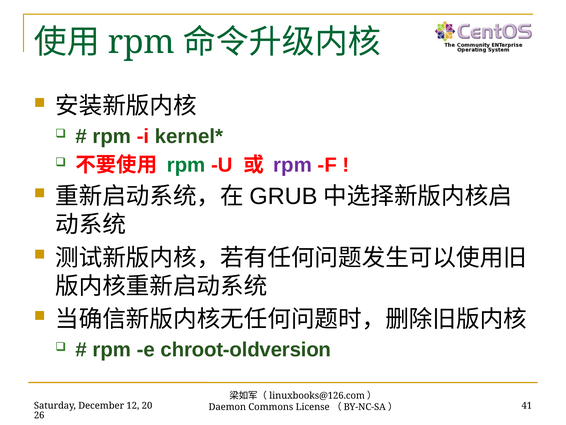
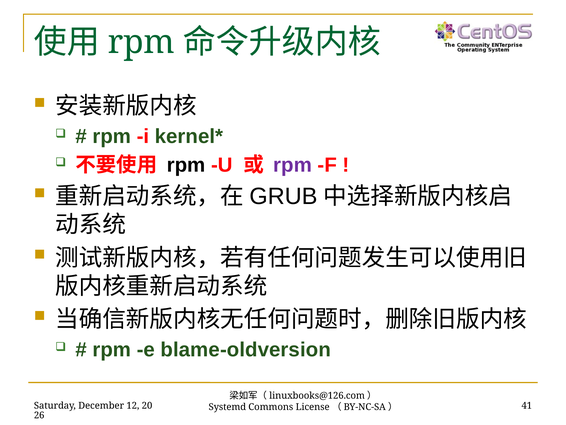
rpm at (186, 165) colour: green -> black
chroot-oldversion: chroot-oldversion -> blame-oldversion
Daemon: Daemon -> Systemd
